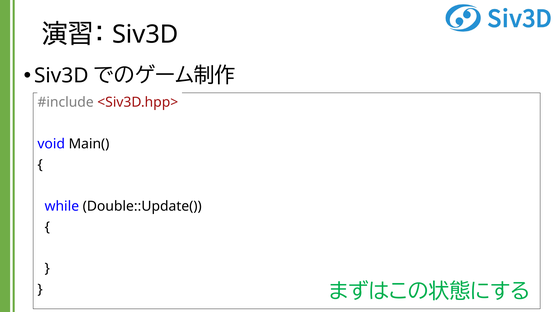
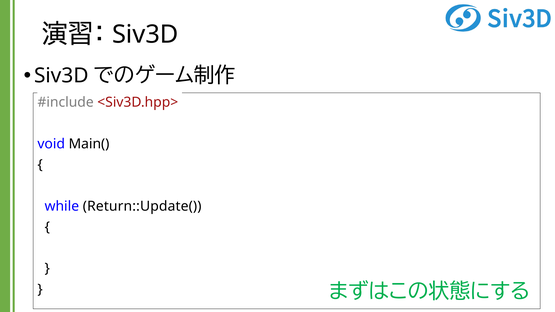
Double::Update(: Double::Update( -> Return::Update(
